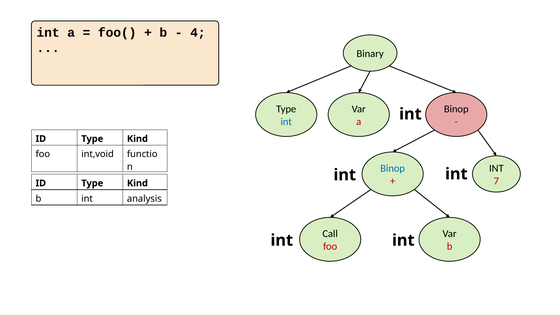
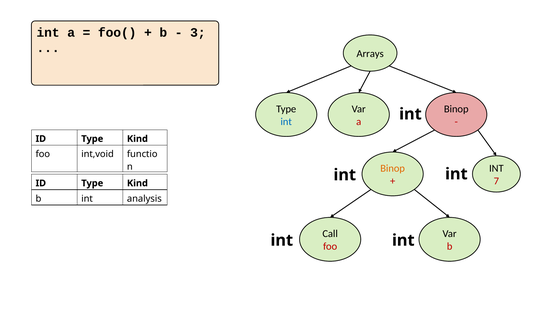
4: 4 -> 3
Binary: Binary -> Arrays
Binop at (393, 168) colour: blue -> orange
